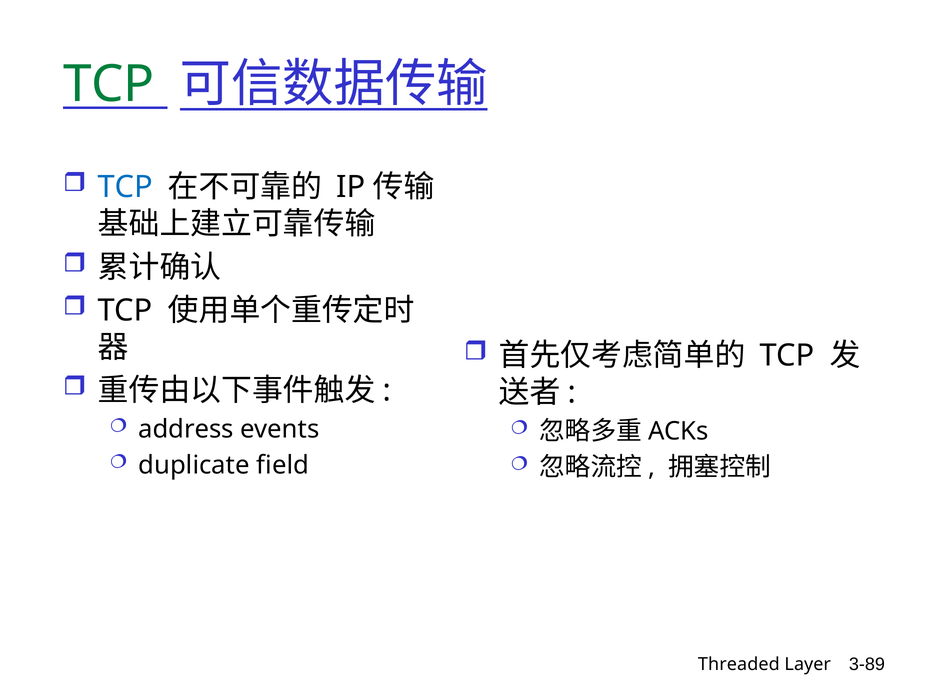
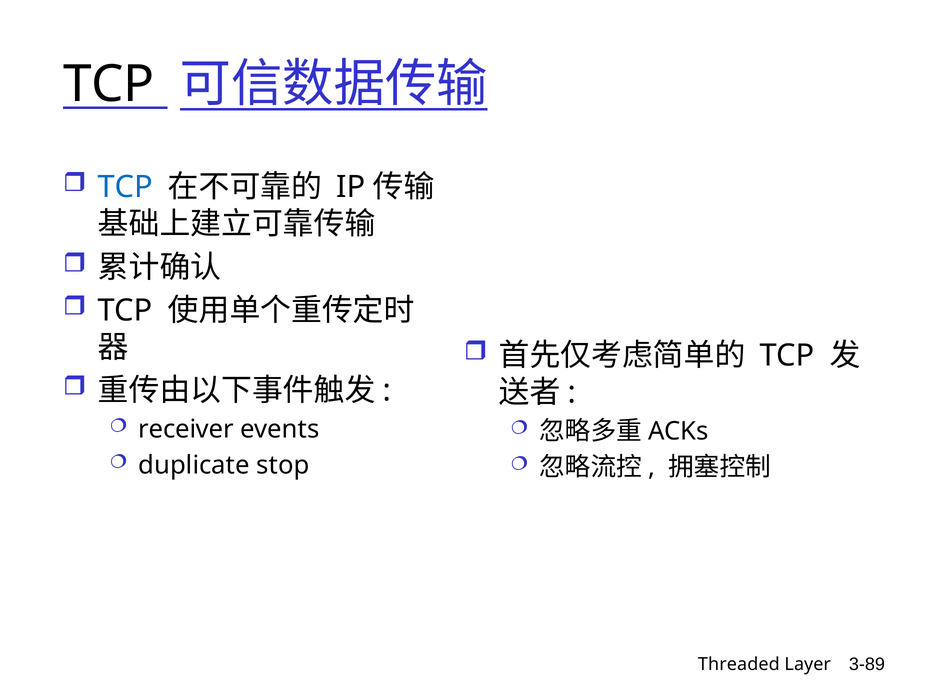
TCP at (109, 85) colour: green -> black
address: address -> receiver
field: field -> stop
